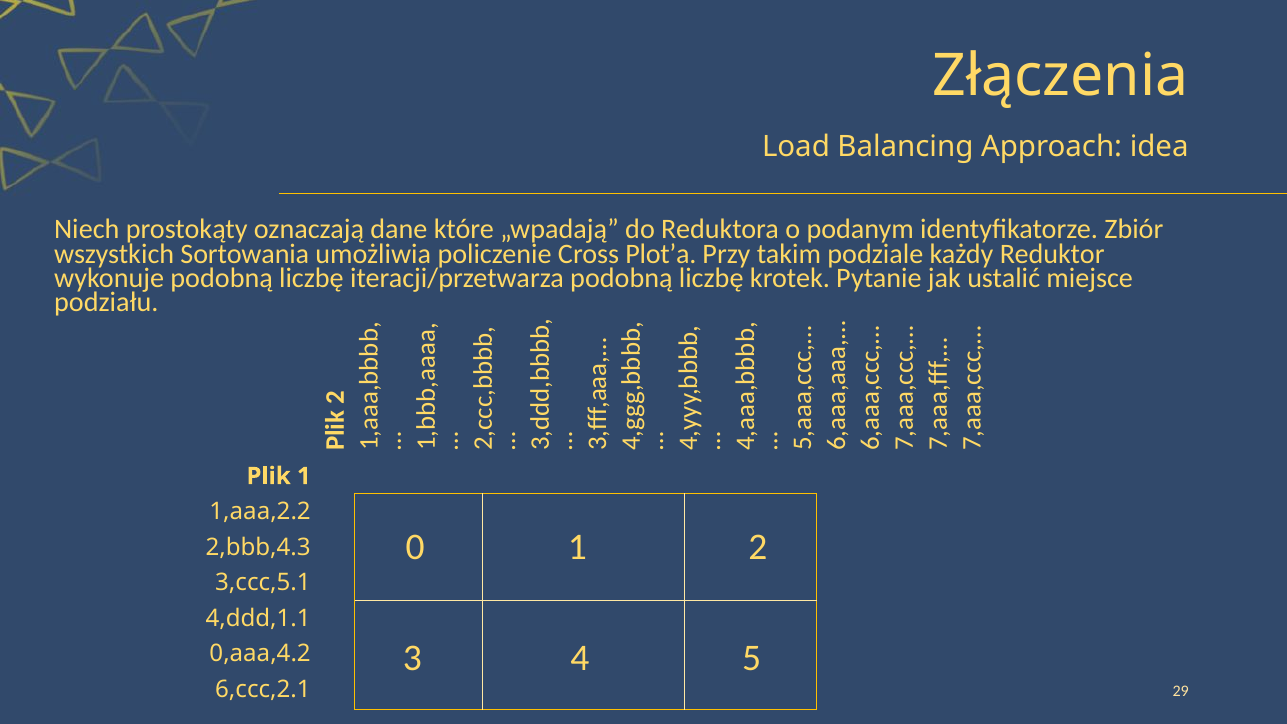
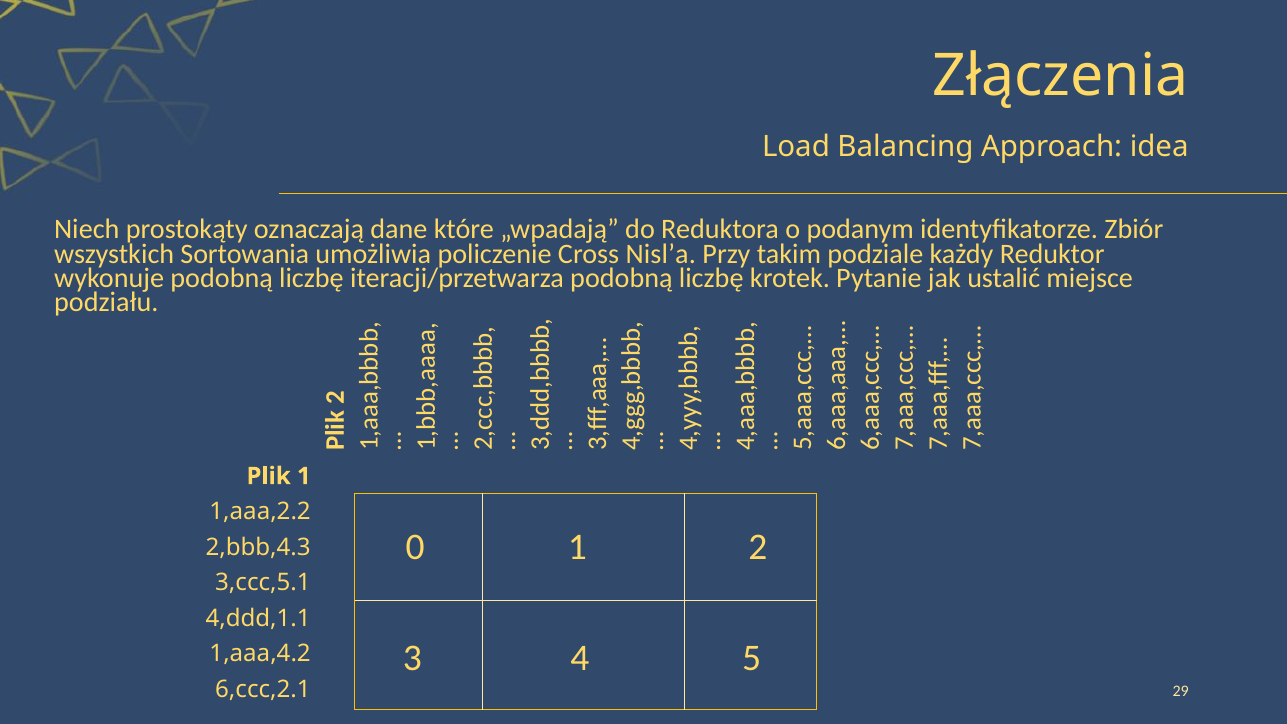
Plot’a: Plot’a -> Nisl’a
0,aaa,4.2: 0,aaa,4.2 -> 1,aaa,4.2
